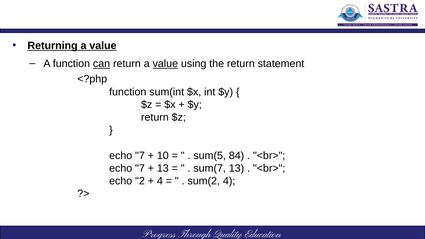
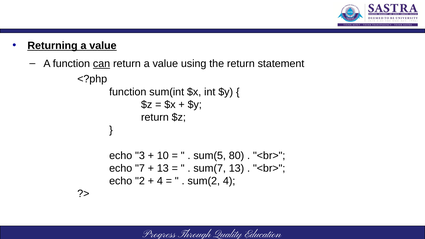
value at (165, 64) underline: present -> none
7 at (140, 156): 7 -> 3
84: 84 -> 80
